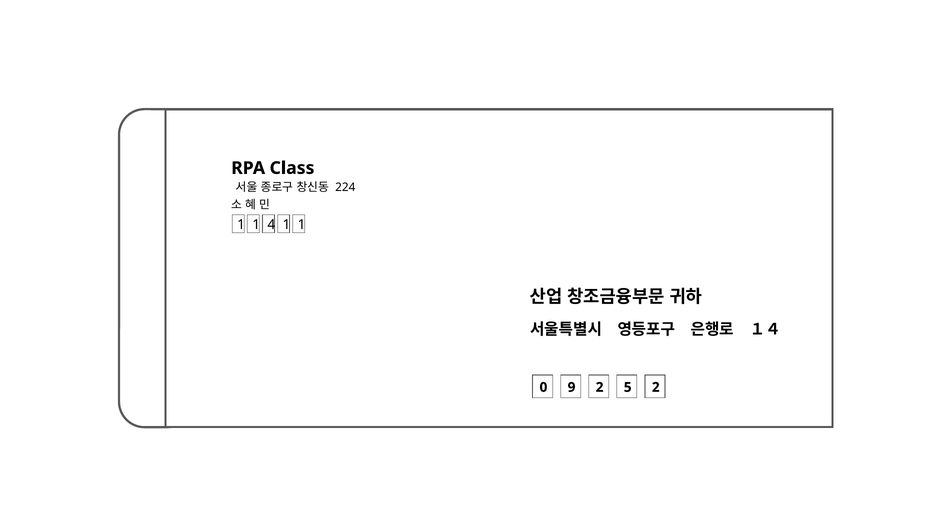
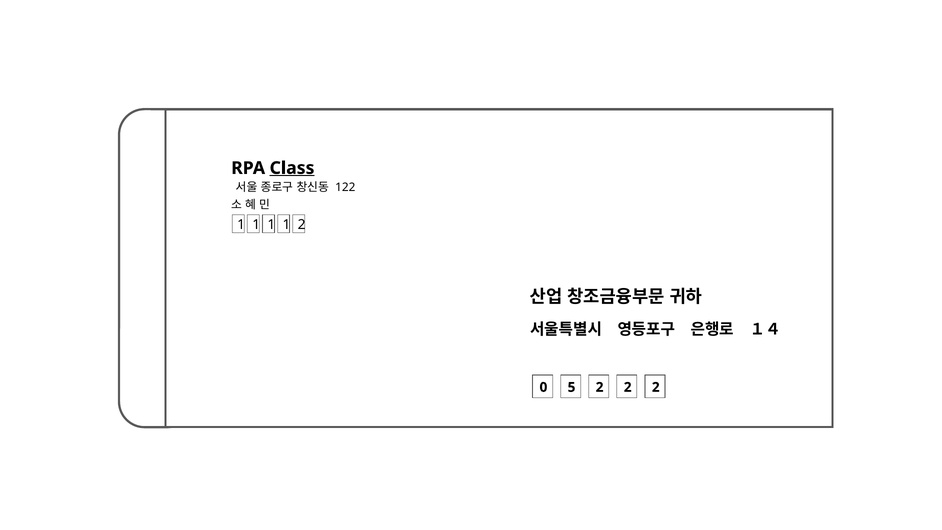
Class underline: none -> present
224: 224 -> 122
4 at (271, 225): 4 -> 1
1 at (302, 225): 1 -> 2
9: 9 -> 5
5 at (628, 387): 5 -> 2
